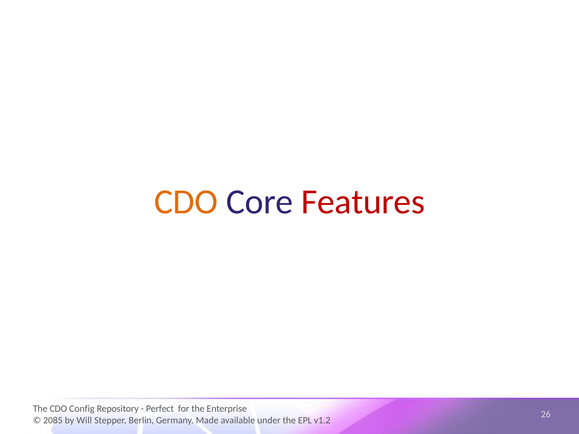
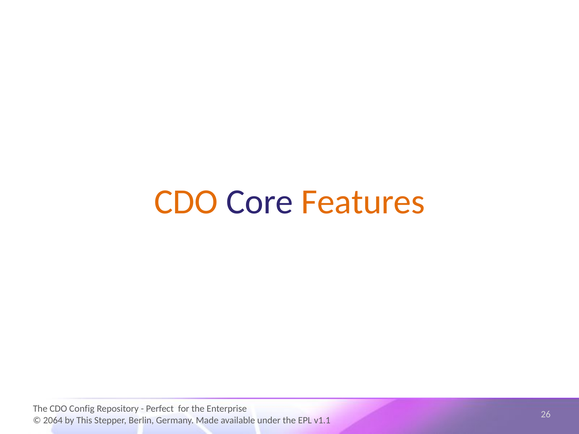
Features colour: red -> orange
2085: 2085 -> 2064
Will: Will -> This
v1.2: v1.2 -> v1.1
